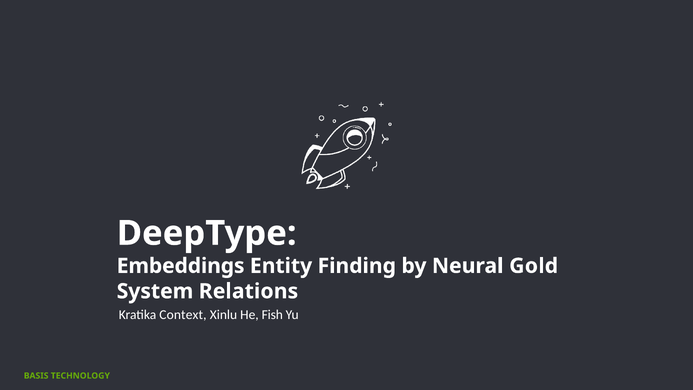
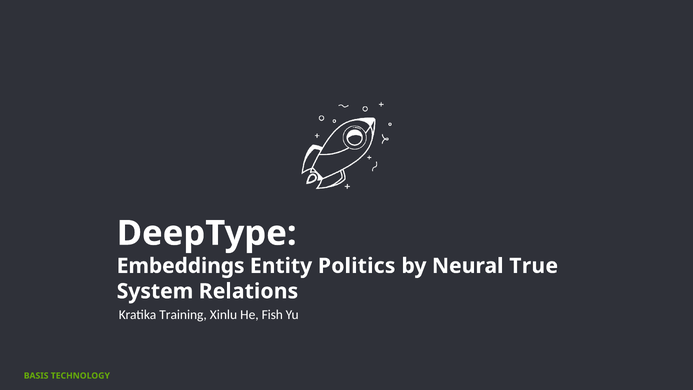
Finding: Finding -> Politics
Gold: Gold -> True
Context: Context -> Training
